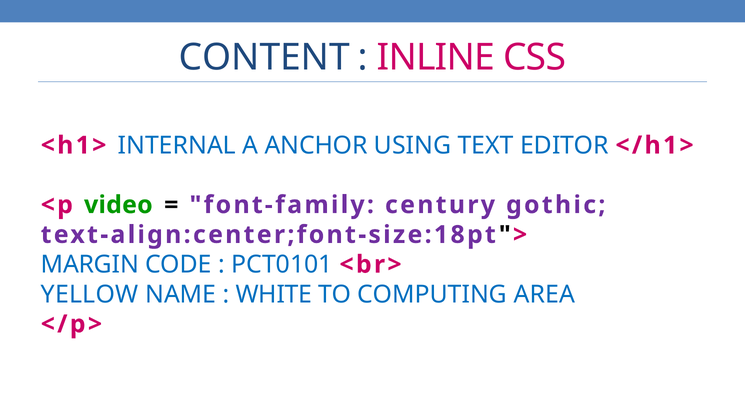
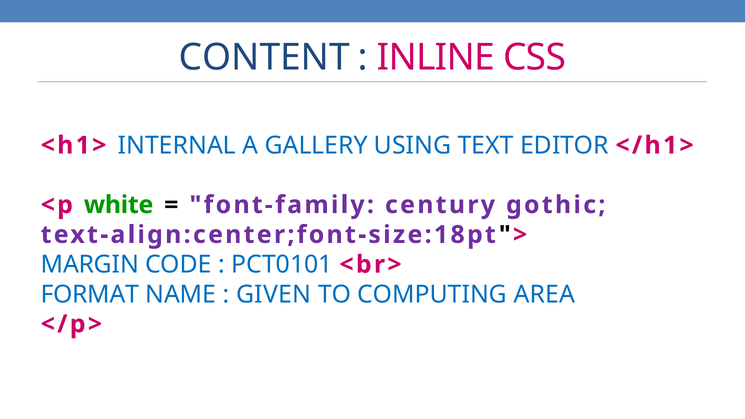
ANCHOR: ANCHOR -> GALLERY
video: video -> white
YELLOW: YELLOW -> FORMAT
WHITE: WHITE -> GIVEN
